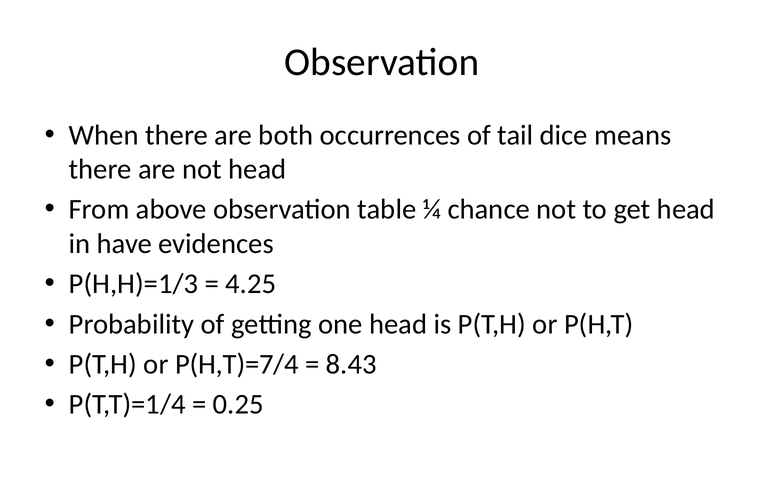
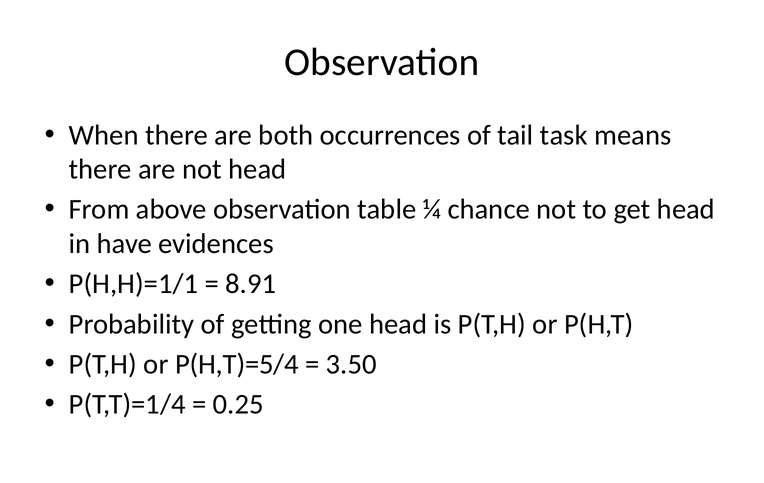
dice: dice -> task
P(H,H)=1/3: P(H,H)=1/3 -> P(H,H)=1/1
4.25: 4.25 -> 8.91
P(H,T)=7/4: P(H,T)=7/4 -> P(H,T)=5/4
8.43: 8.43 -> 3.50
